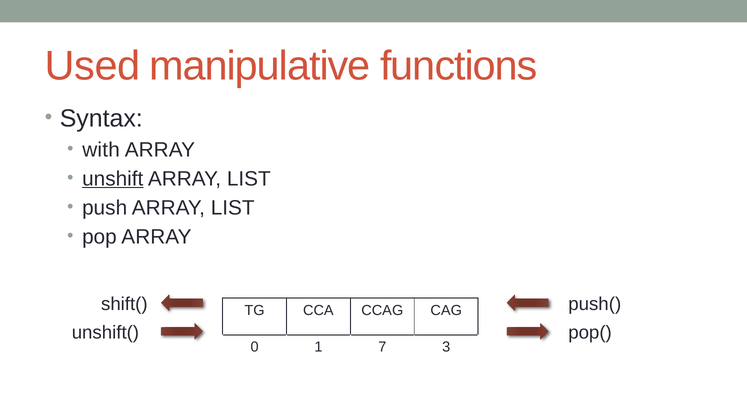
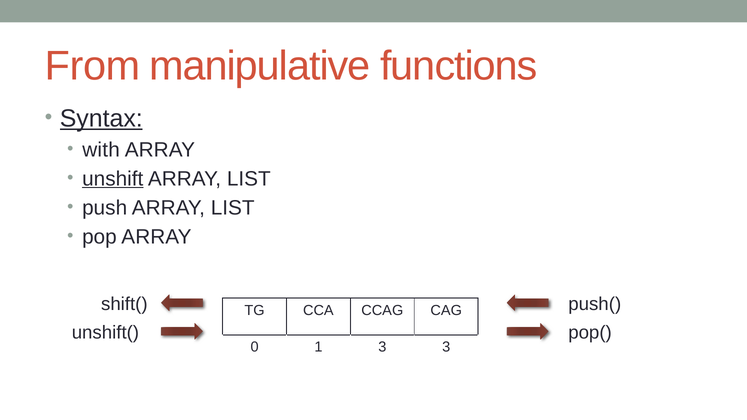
Used: Used -> From
Syntax underline: none -> present
1 7: 7 -> 3
